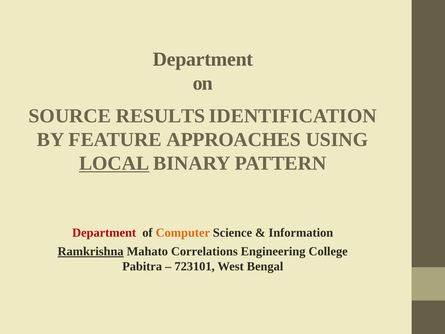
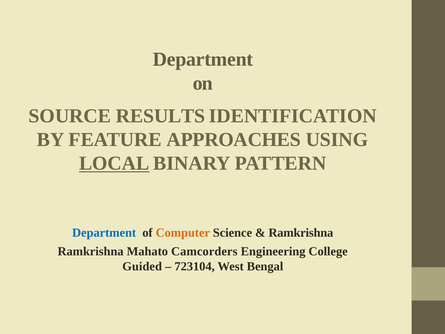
Department at (104, 233) colour: red -> blue
Information at (301, 233): Information -> Ramkrishna
Ramkrishna at (91, 251) underline: present -> none
Correlations: Correlations -> Camcorders
Pabitra: Pabitra -> Guided
723101: 723101 -> 723104
